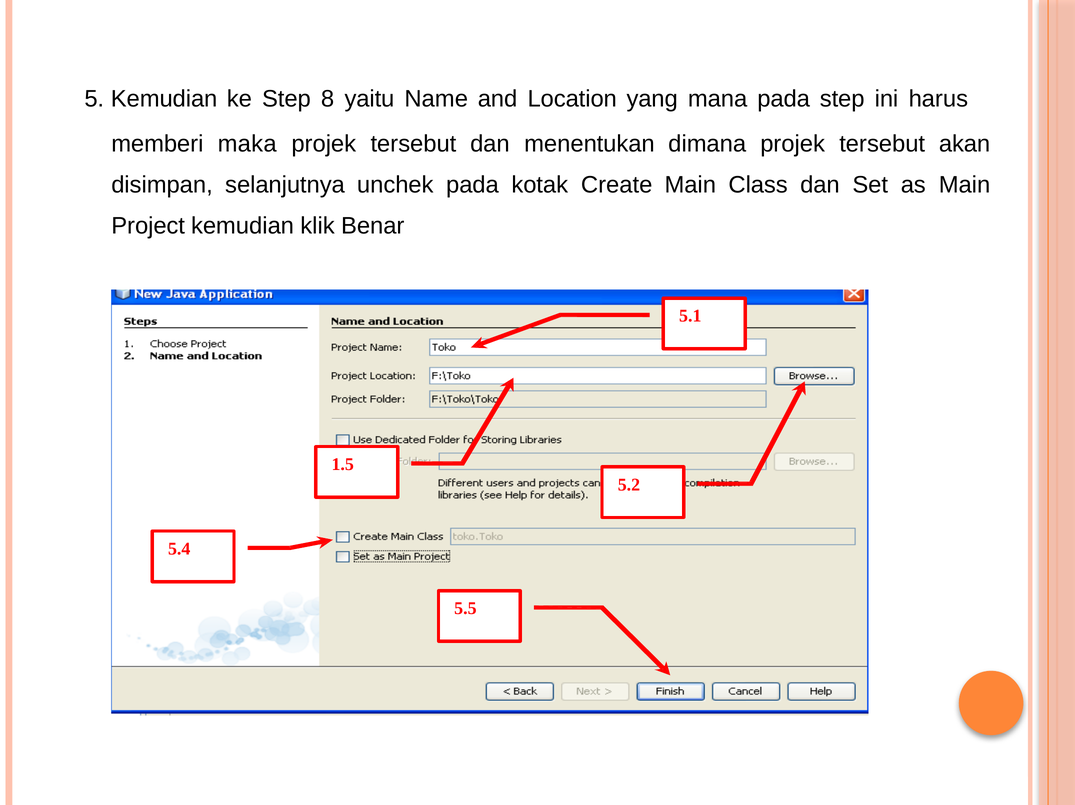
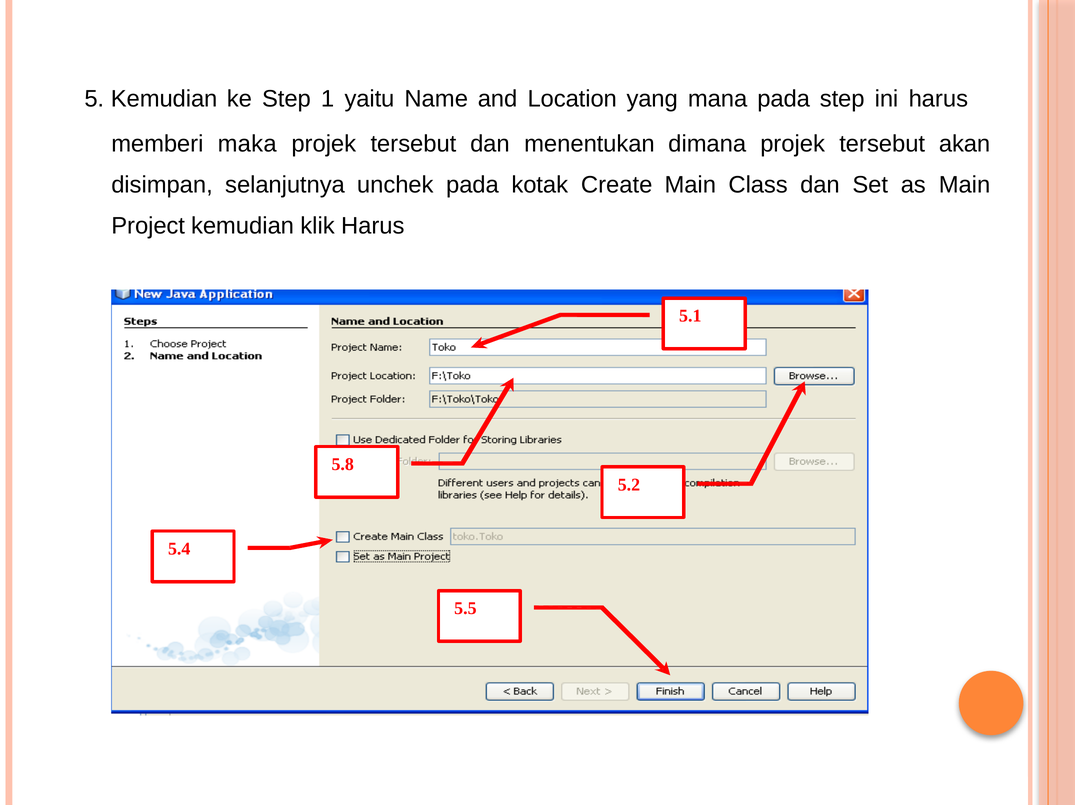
8: 8 -> 1
klik Benar: Benar -> Harus
1.5: 1.5 -> 5.8
